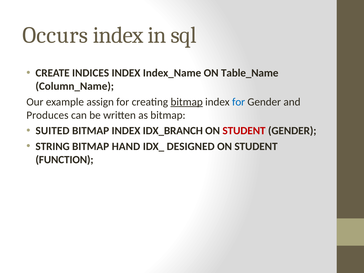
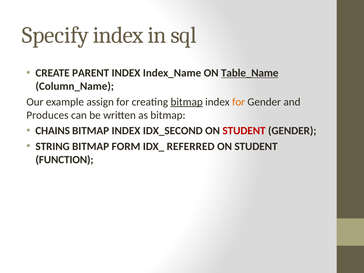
Occurs: Occurs -> Specify
INDICES: INDICES -> PARENT
Table_Name underline: none -> present
for at (239, 102) colour: blue -> orange
SUITED: SUITED -> CHAINS
IDX_BRANCH: IDX_BRANCH -> IDX_SECOND
HAND: HAND -> FORM
DESIGNED: DESIGNED -> REFERRED
